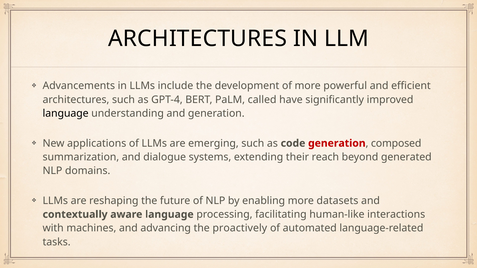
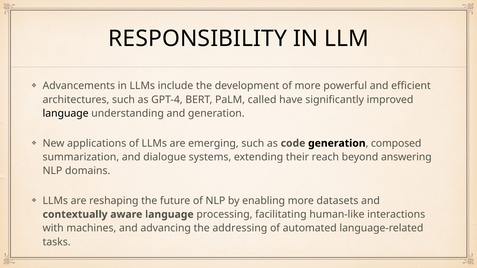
ARCHITECTURES at (198, 39): ARCHITECTURES -> RESPONSIBILITY
generation at (337, 143) colour: red -> black
generated: generated -> answering
proactively: proactively -> addressing
